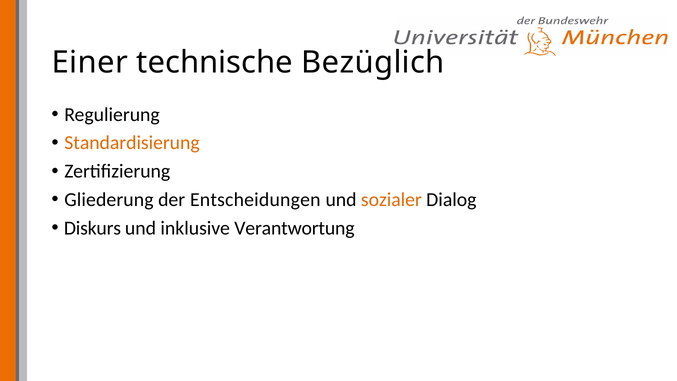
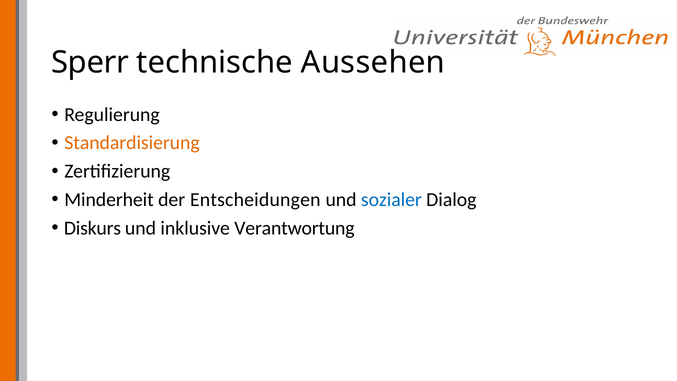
Einer: Einer -> Sperr
Bezüglich: Bezüglich -> Aussehen
Gliederung: Gliederung -> Minderheit
sozialer colour: orange -> blue
